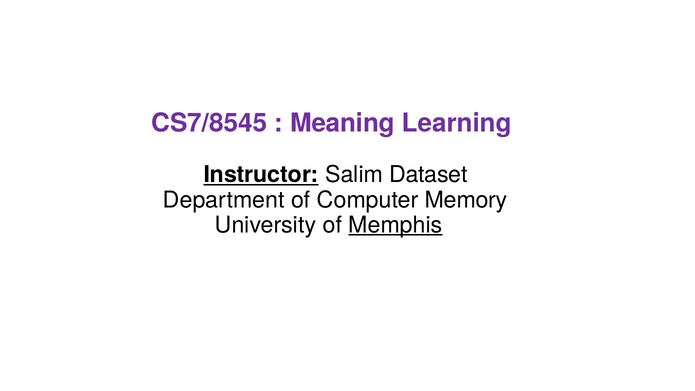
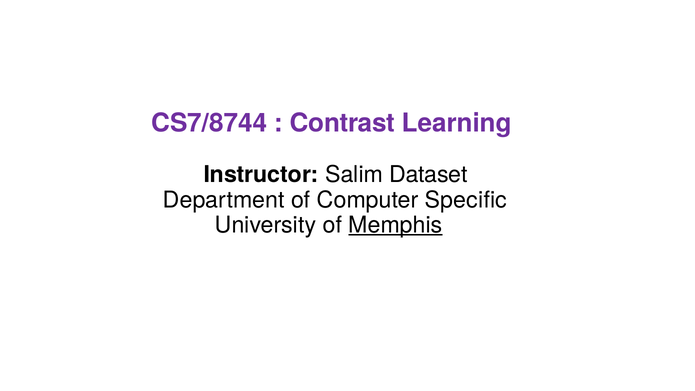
CS7/8545: CS7/8545 -> CS7/8744
Meaning: Meaning -> Contrast
Instructor underline: present -> none
Memory: Memory -> Specific
